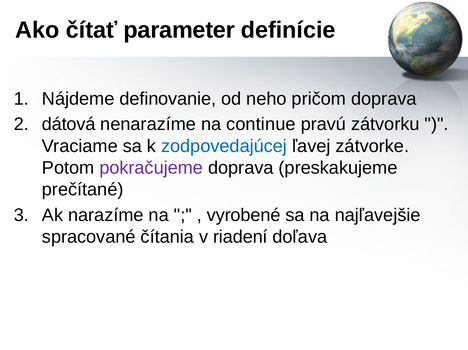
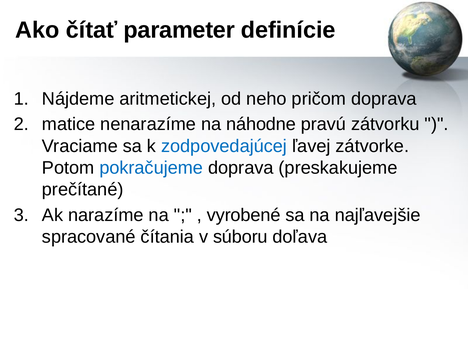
definovanie: definovanie -> aritmetickej
dátová: dátová -> matice
continue: continue -> náhodne
pokračujeme colour: purple -> blue
riadení: riadení -> súboru
